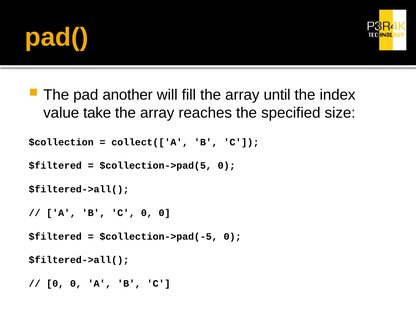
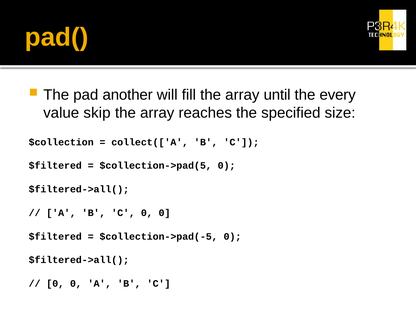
index: index -> every
take: take -> skip
